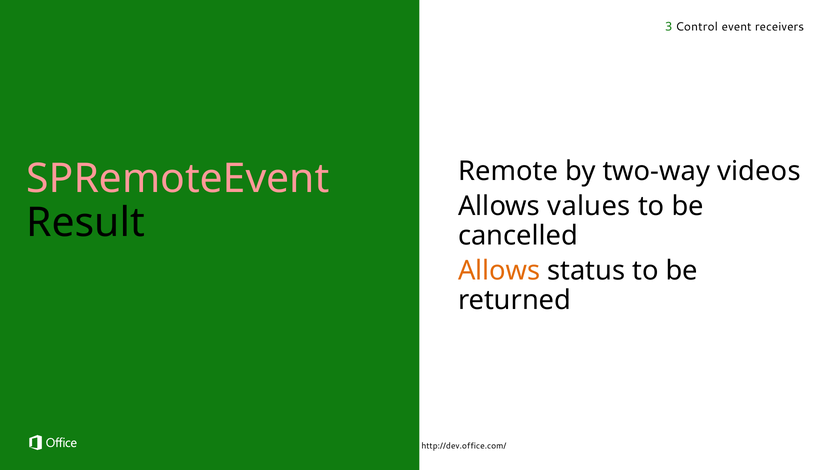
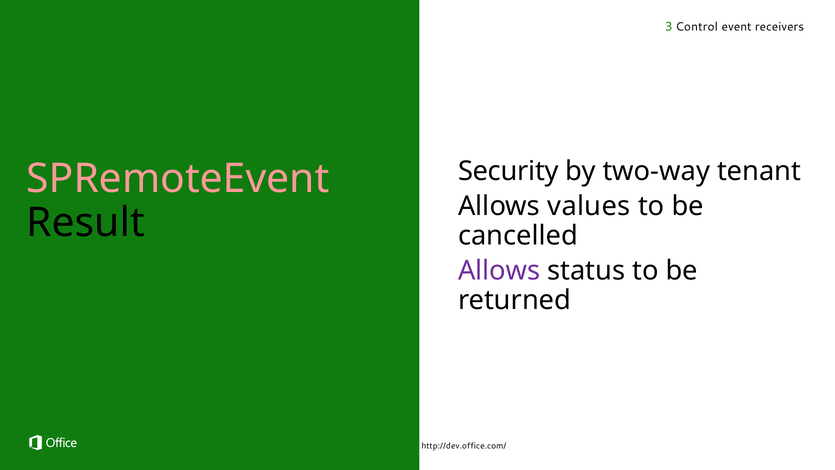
Remote: Remote -> Security
videos: videos -> tenant
Allows at (499, 271) colour: orange -> purple
